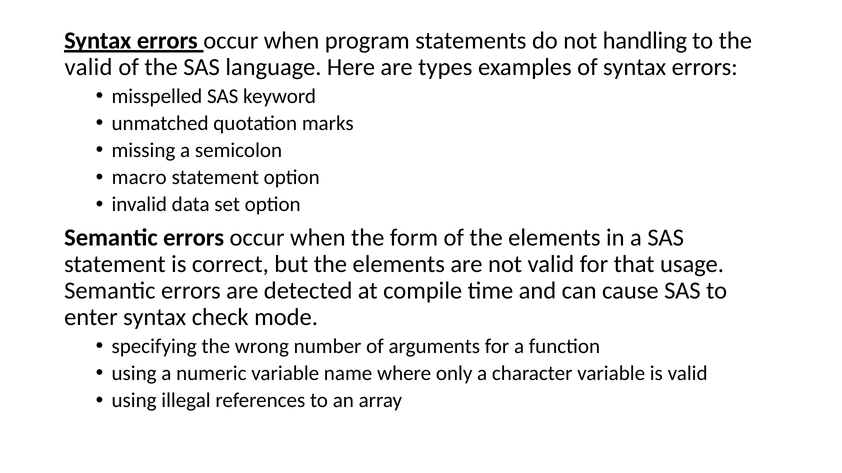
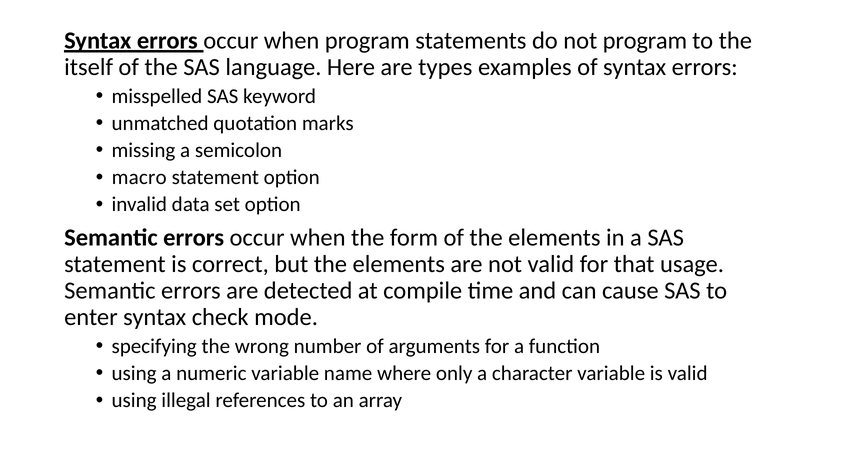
not handling: handling -> program
valid at (88, 67): valid -> itself
